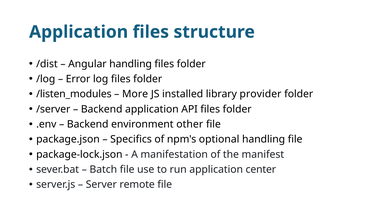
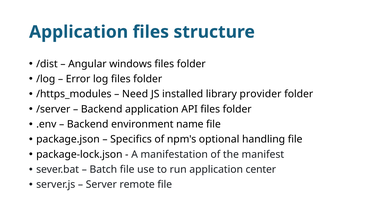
Angular handling: handling -> windows
/listen_modules: /listen_modules -> /https_modules
More: More -> Need
other: other -> name
